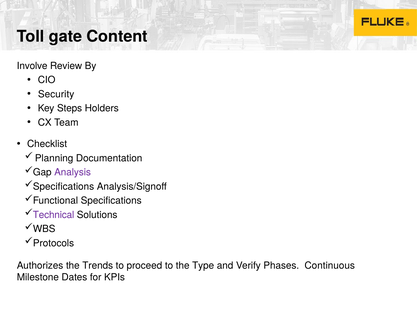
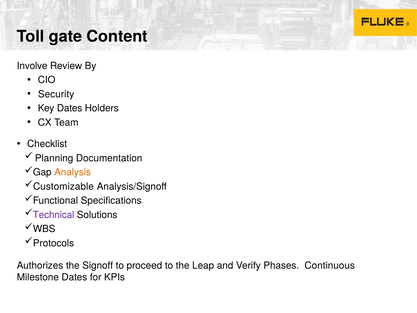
Key Steps: Steps -> Dates
Analysis colour: purple -> orange
Specifications at (64, 186): Specifications -> Customizable
Trends: Trends -> Signoff
Type: Type -> Leap
